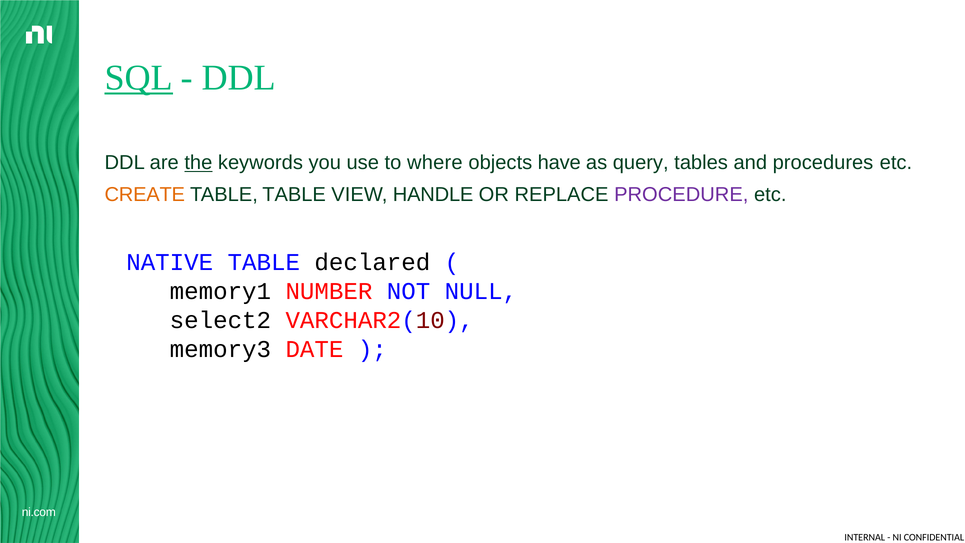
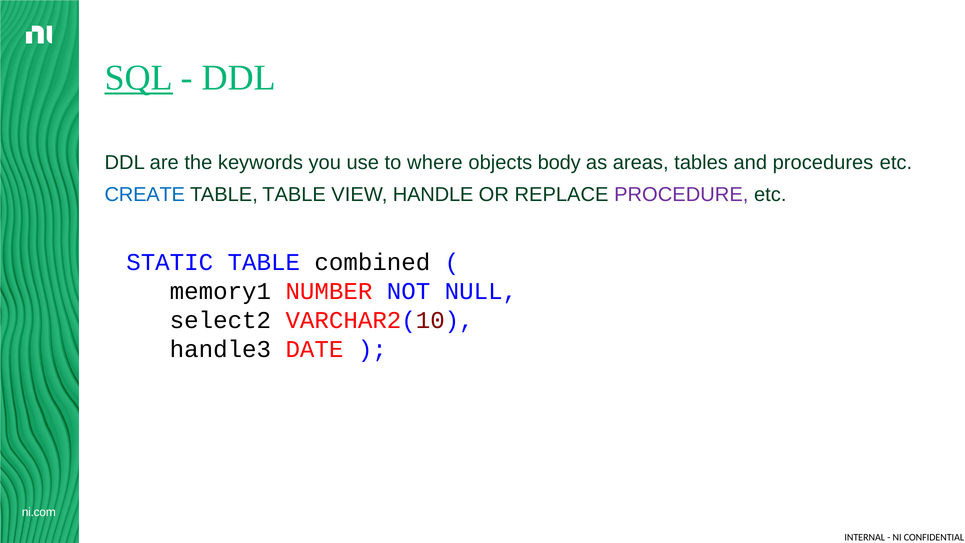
the underline: present -> none
have: have -> body
query: query -> areas
CREATE colour: orange -> blue
NATIVE: NATIVE -> STATIC
declared: declared -> combined
memory3: memory3 -> handle3
